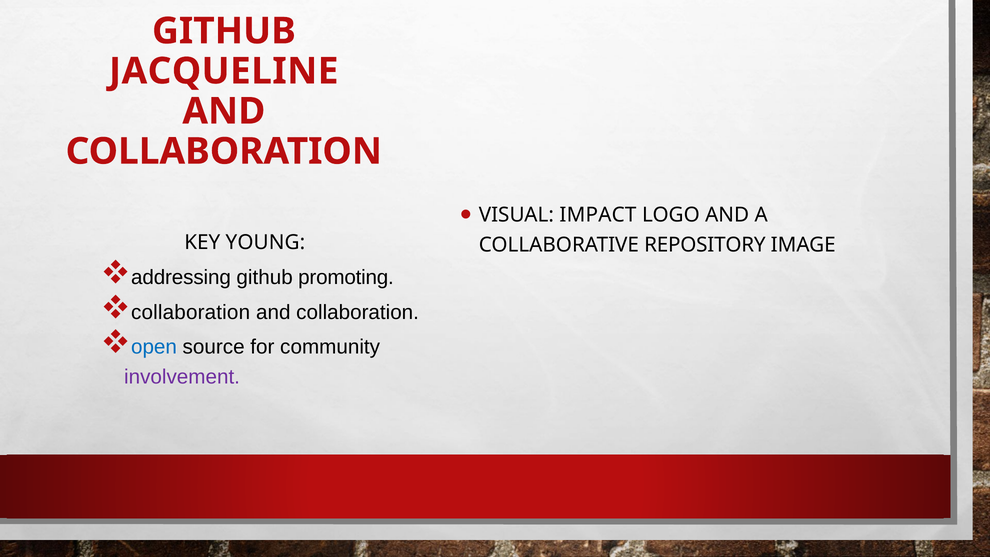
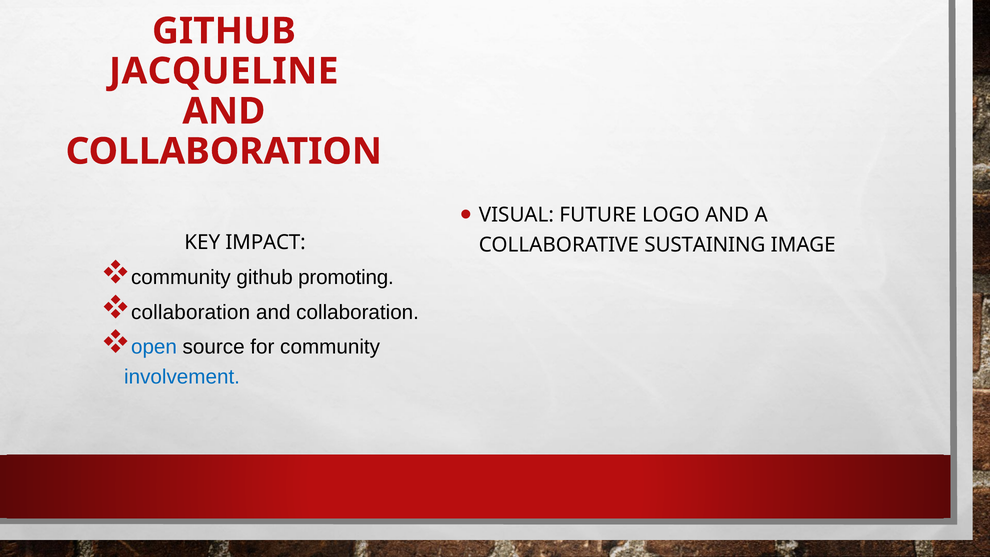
IMPACT: IMPACT -> FUTURE
YOUNG: YOUNG -> IMPACT
REPOSITORY: REPOSITORY -> SUSTAINING
addressing at (181, 277): addressing -> community
involvement colour: purple -> blue
